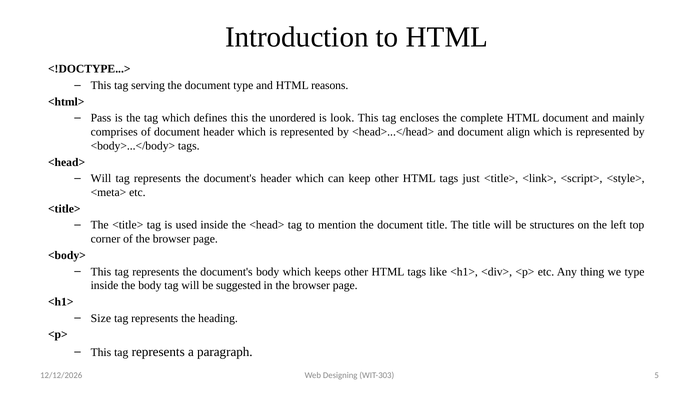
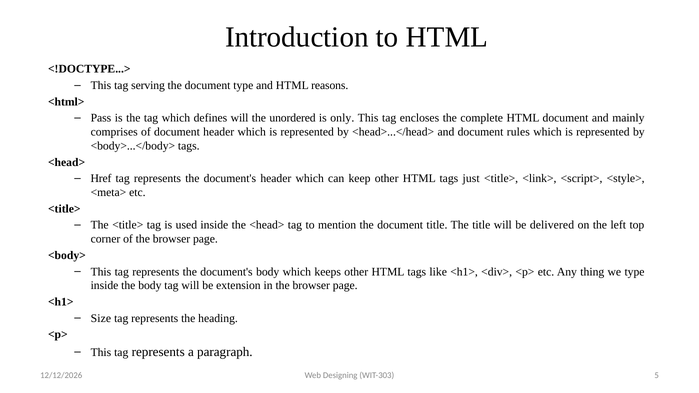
defines this: this -> will
look: look -> only
align: align -> rules
Will at (101, 179): Will -> Href
structures: structures -> delivered
suggested: suggested -> extension
